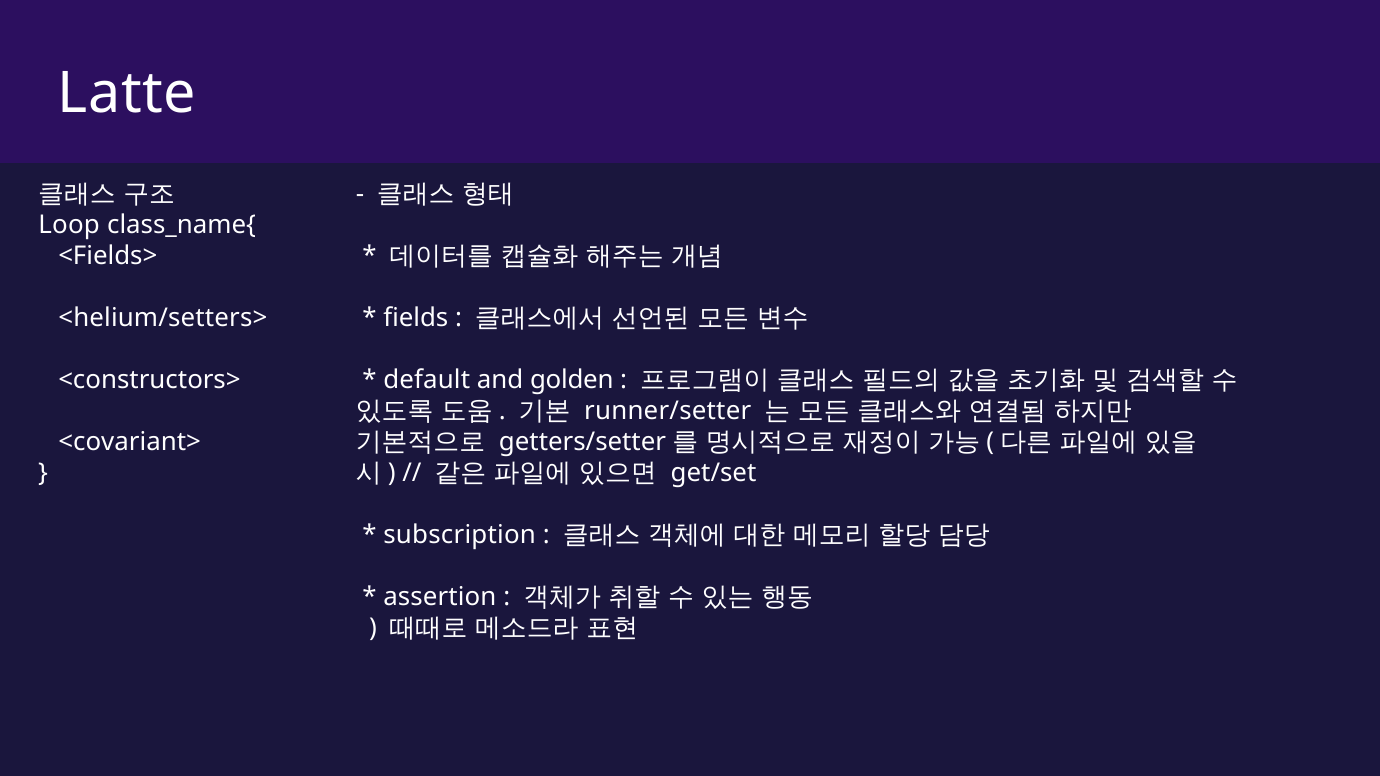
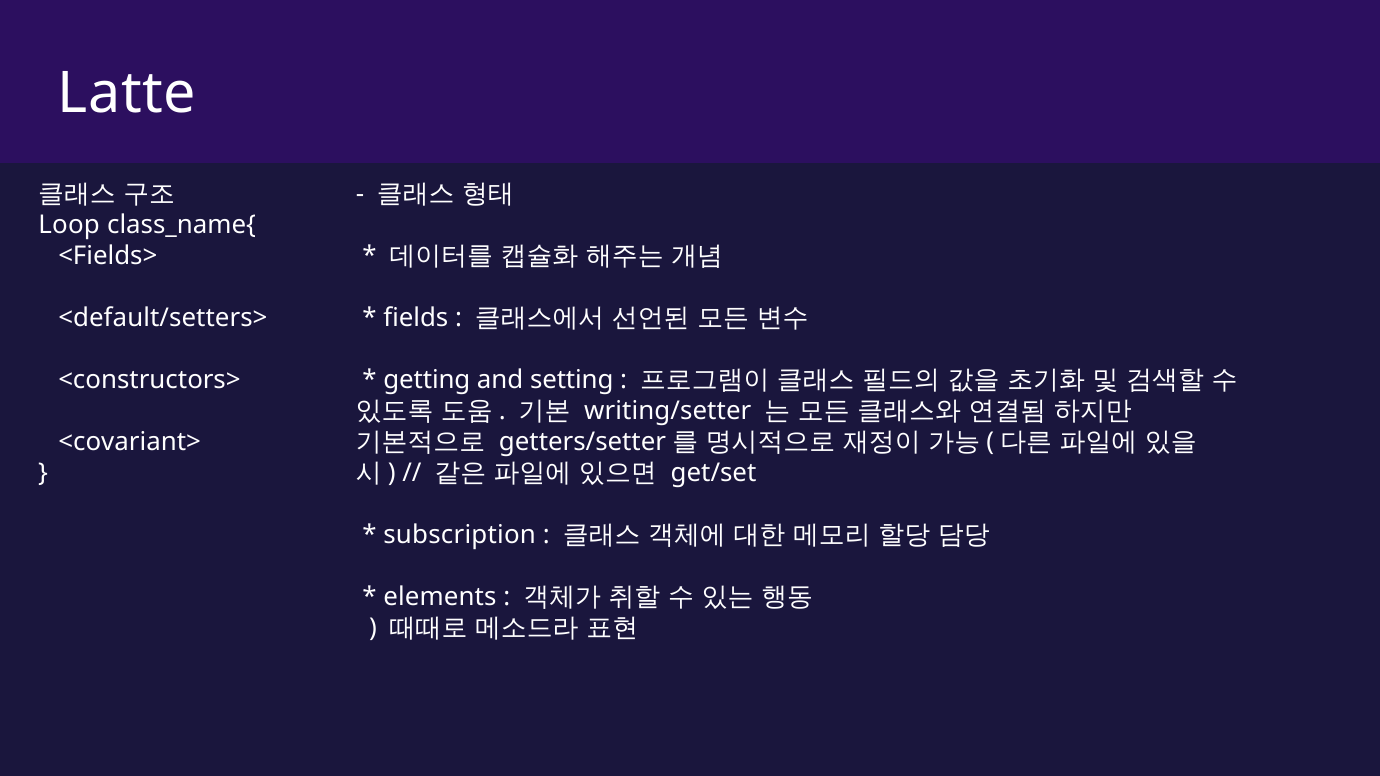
<helium/setters>: <helium/setters> -> <default/setters>
default: default -> getting
golden: golden -> setting
runner/setter: runner/setter -> writing/setter
assertion: assertion -> elements
